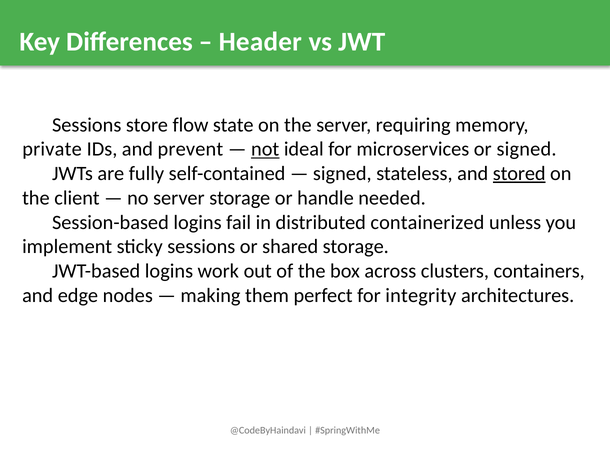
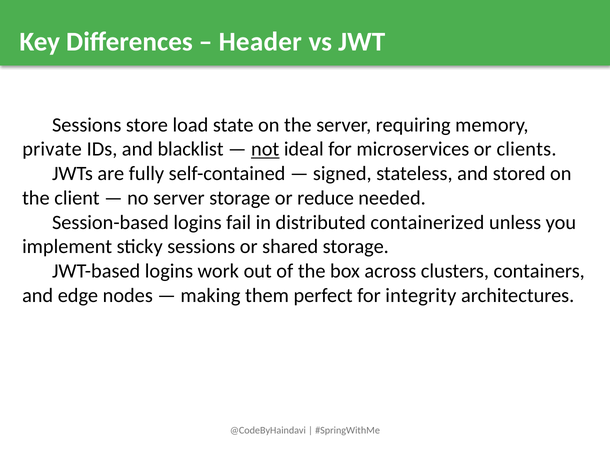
flow: flow -> load
prevent: prevent -> blacklist
or signed: signed -> clients
stored underline: present -> none
handle: handle -> reduce
